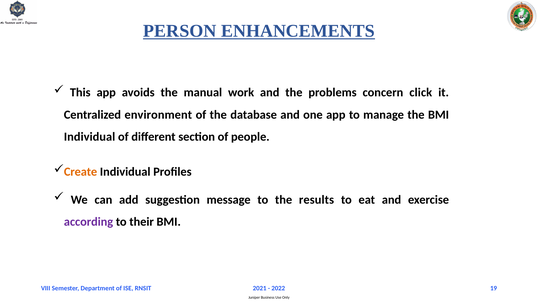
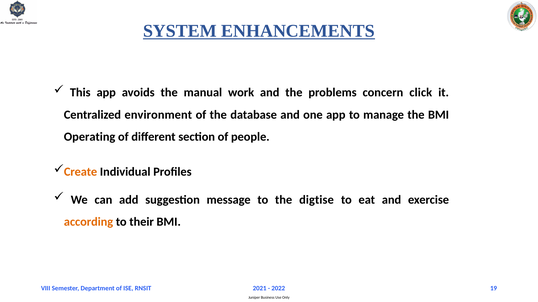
PERSON: PERSON -> SYSTEM
Individual at (90, 137): Individual -> Operating
results: results -> digtise
according colour: purple -> orange
